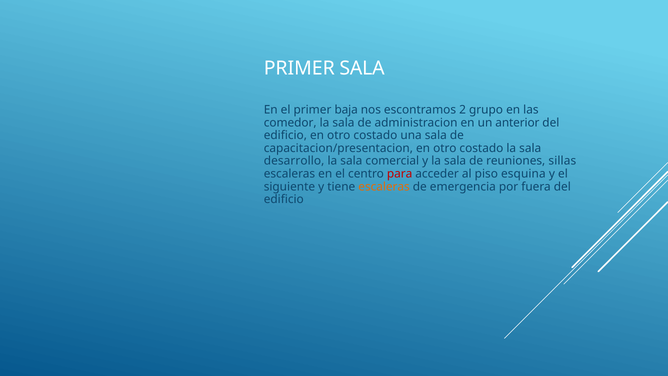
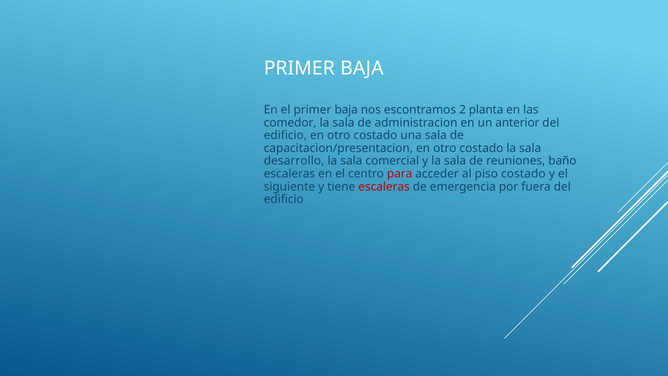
SALA at (362, 68): SALA -> BAJA
grupo: grupo -> planta
sillas: sillas -> baño
piso esquina: esquina -> costado
escaleras at (384, 186) colour: orange -> red
